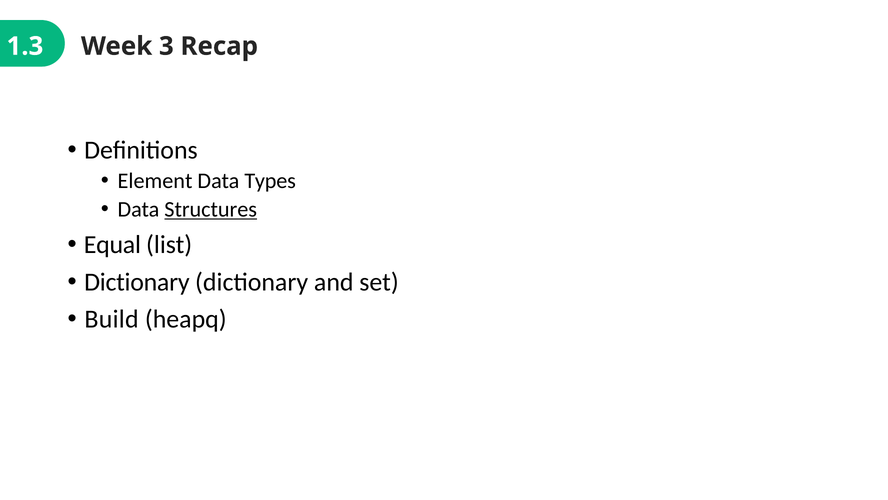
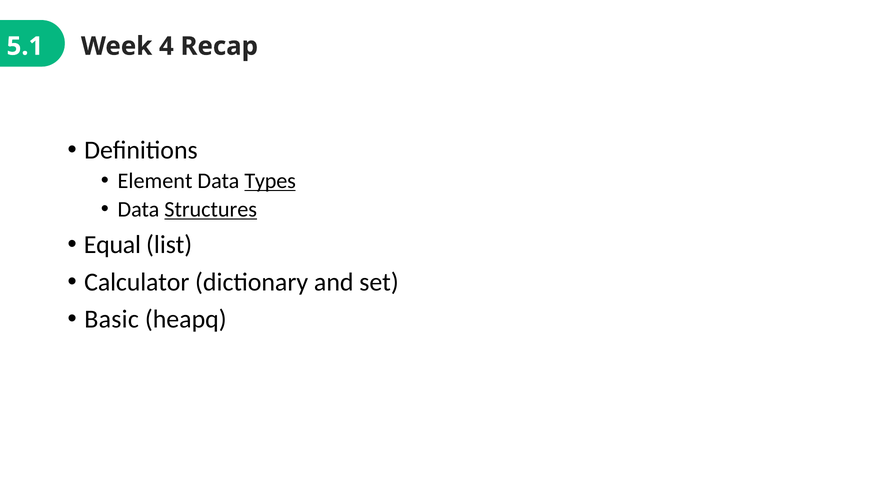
1.3: 1.3 -> 5.1
3: 3 -> 4
Types underline: none -> present
Dictionary at (137, 282): Dictionary -> Calculator
Build: Build -> Basic
